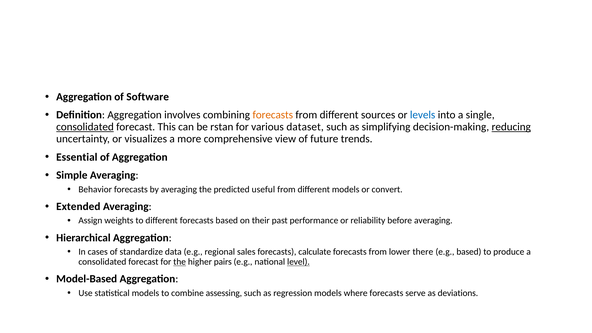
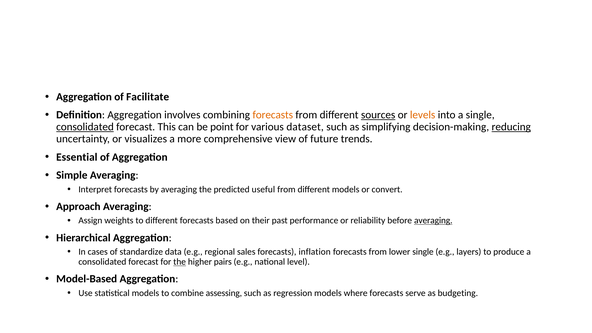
Software: Software -> Facilitate
sources underline: none -> present
levels colour: blue -> orange
rstan: rstan -> point
Behavior: Behavior -> Interpret
Extended: Extended -> Approach
averaging at (433, 221) underline: none -> present
calculate: calculate -> inflation
lower there: there -> single
e.g based: based -> layers
level underline: present -> none
deviations: deviations -> budgeting
